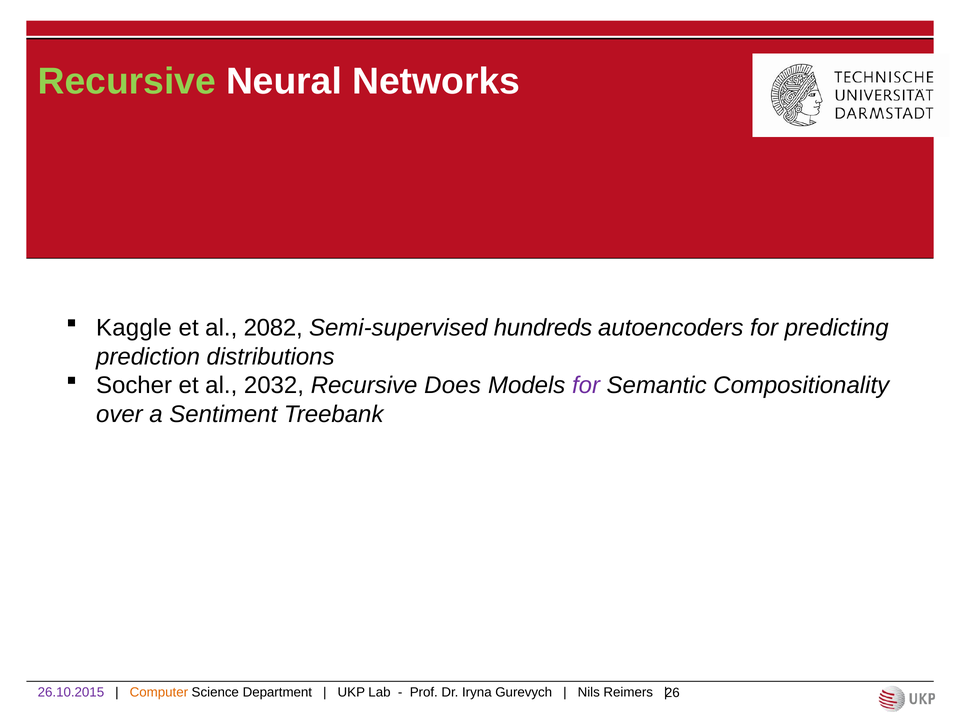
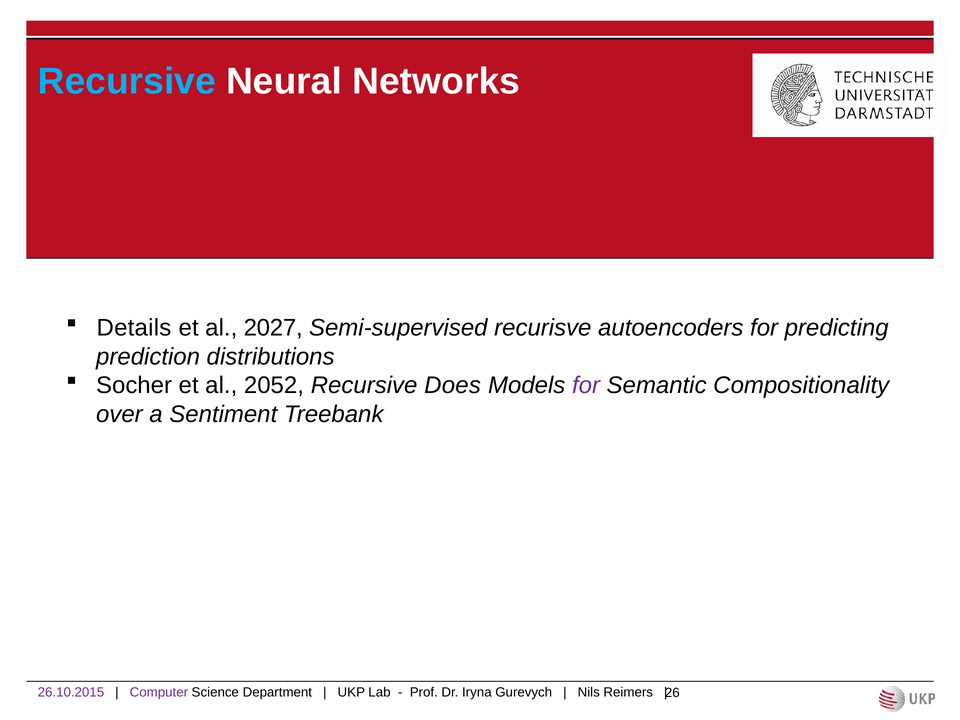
Recursive at (127, 82) colour: light green -> light blue
Kaggle: Kaggle -> Details
2082: 2082 -> 2027
hundreds: hundreds -> recurisve
2032: 2032 -> 2052
Computer colour: orange -> purple
